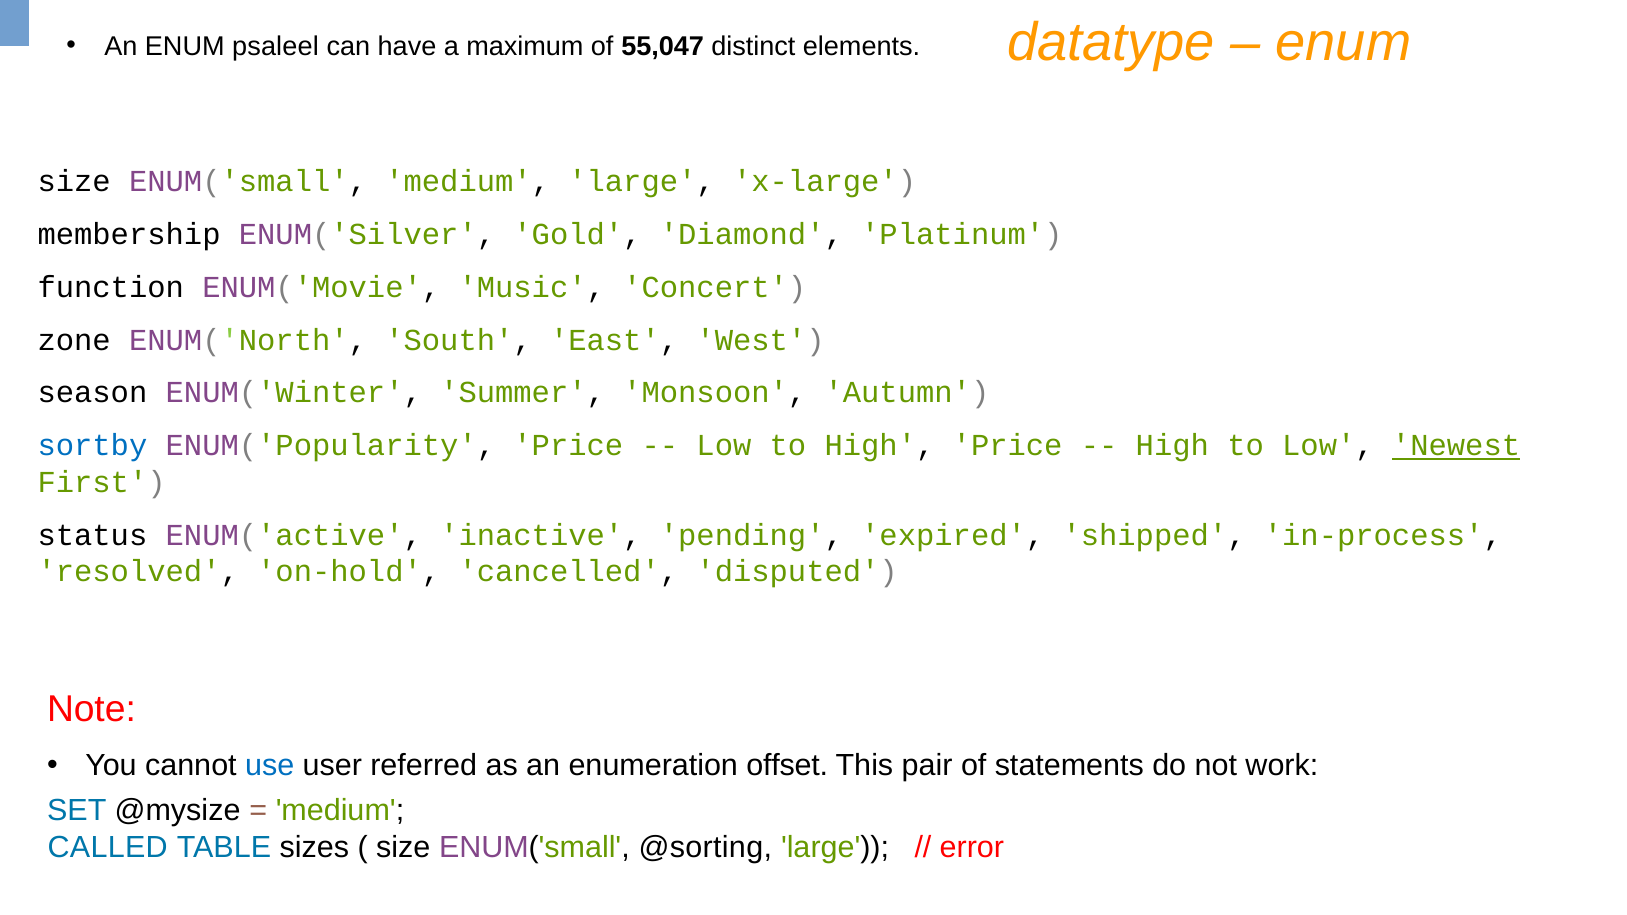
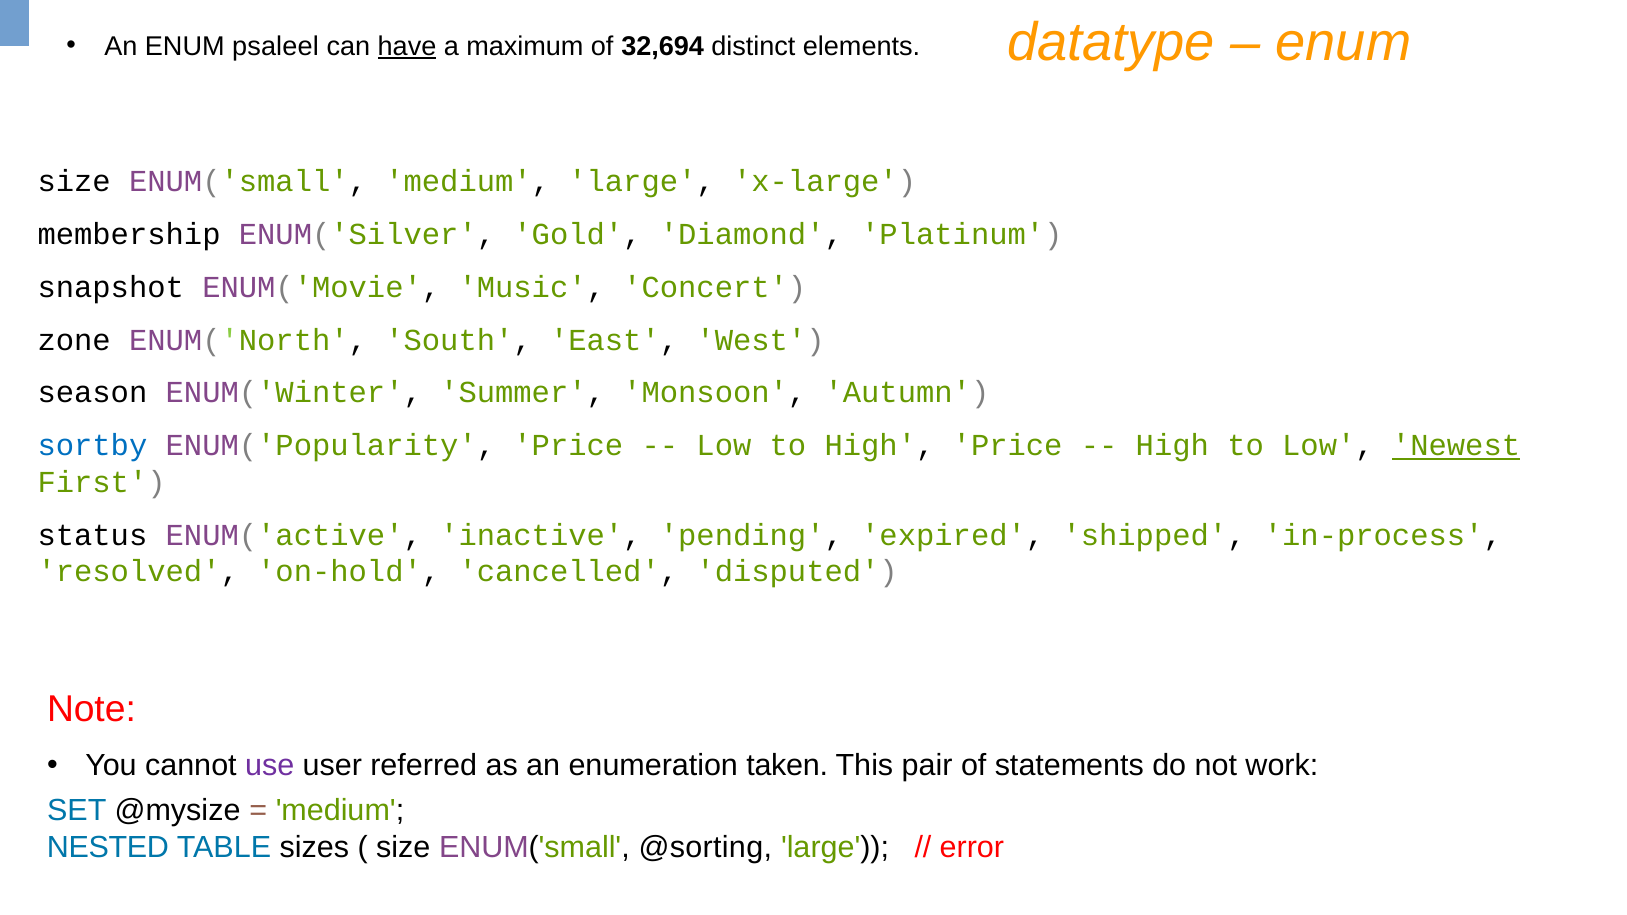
have underline: none -> present
55,047: 55,047 -> 32,694
function: function -> snapshot
use colour: blue -> purple
offset: offset -> taken
CALLED: CALLED -> NESTED
